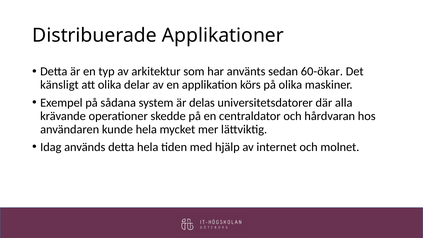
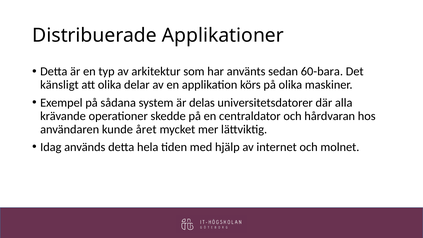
60-ökar: 60-ökar -> 60-bara
kunde hela: hela -> året
